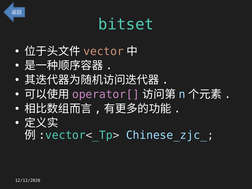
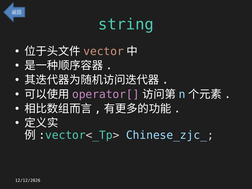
bitset: bitset -> string
